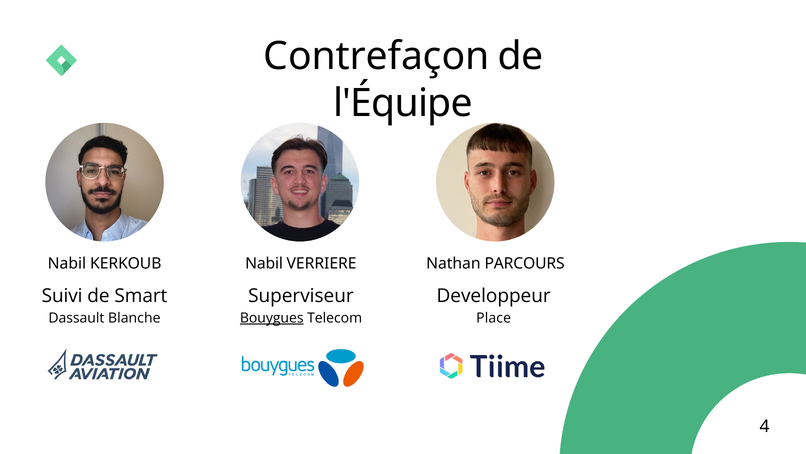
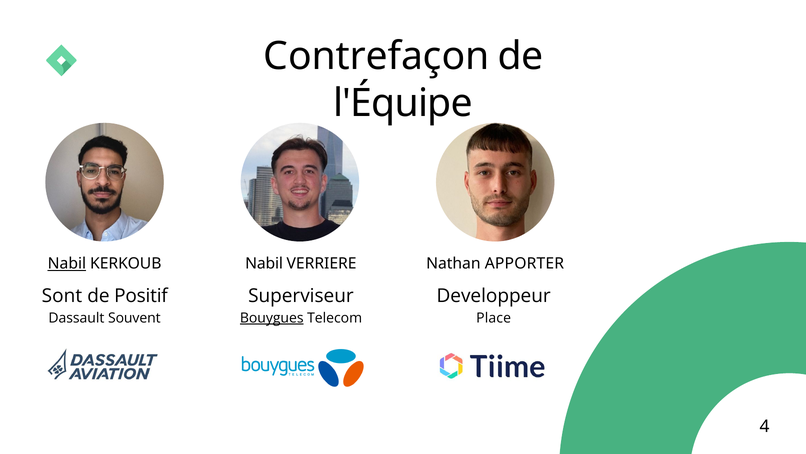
Nabil at (67, 263) underline: none -> present
PARCOURS: PARCOURS -> APPORTER
Suivi: Suivi -> Sont
Smart: Smart -> Positif
Blanche: Blanche -> Souvent
